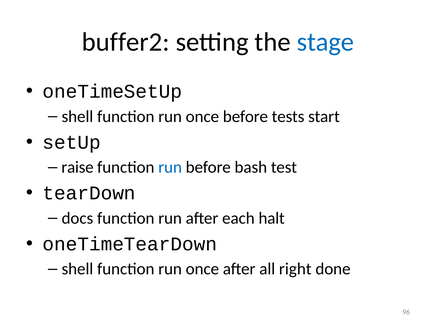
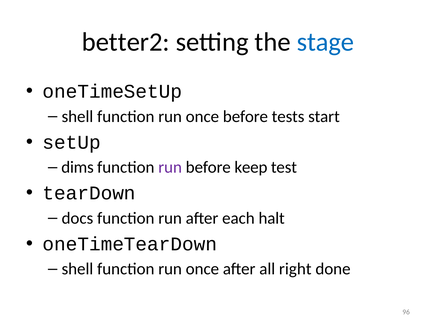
buffer2: buffer2 -> better2
raise: raise -> dims
run at (170, 167) colour: blue -> purple
bash: bash -> keep
